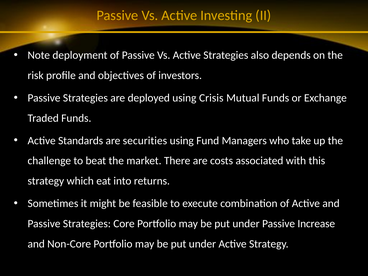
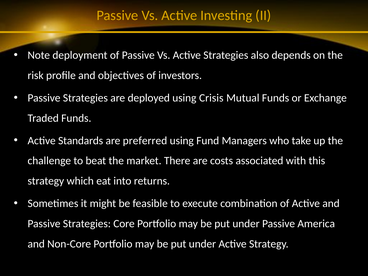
securities: securities -> preferred
Increase: Increase -> America
